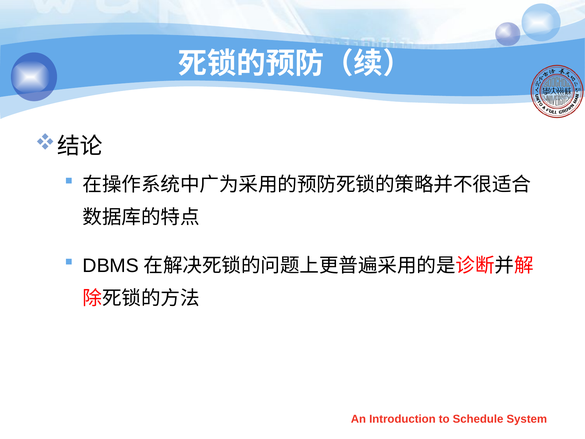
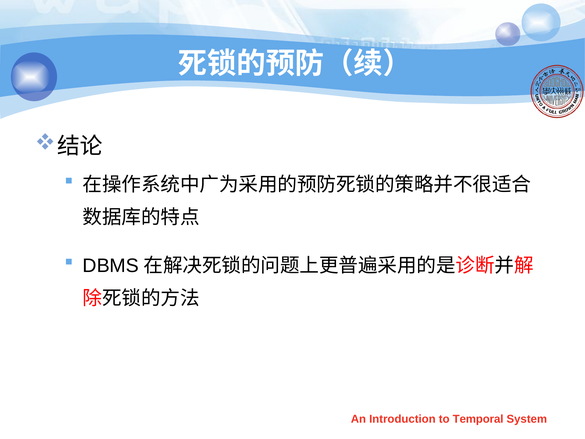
Schedule: Schedule -> Temporal
